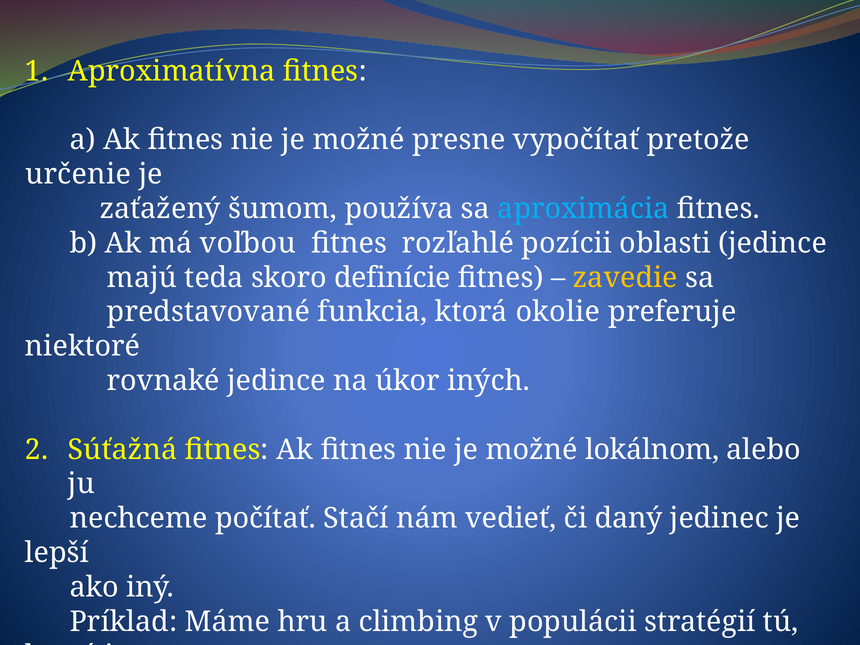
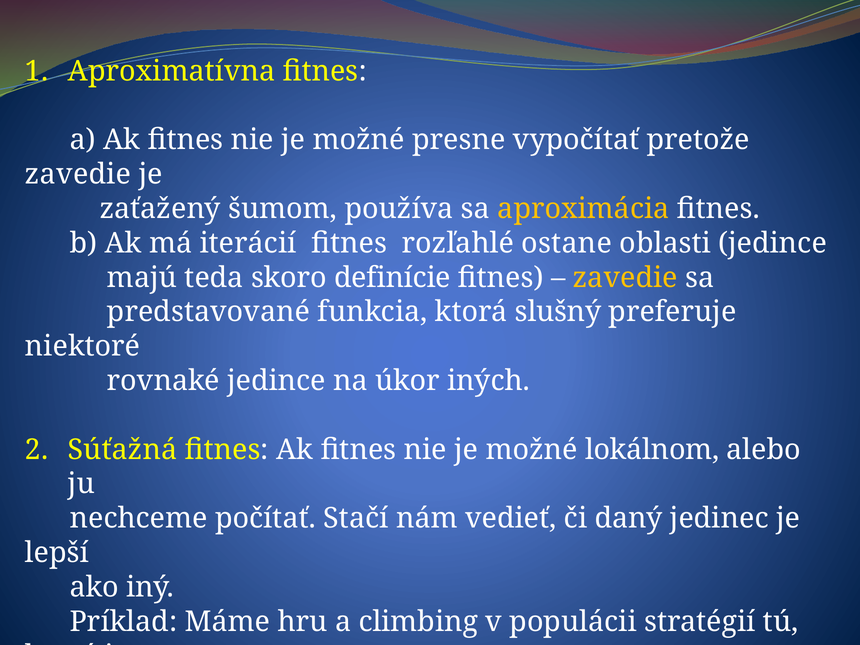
určenie at (78, 174): určenie -> zavedie
aproximácia colour: light blue -> yellow
voľbou: voľbou -> iterácií
pozícii: pozícii -> ostane
okolie: okolie -> slušný
